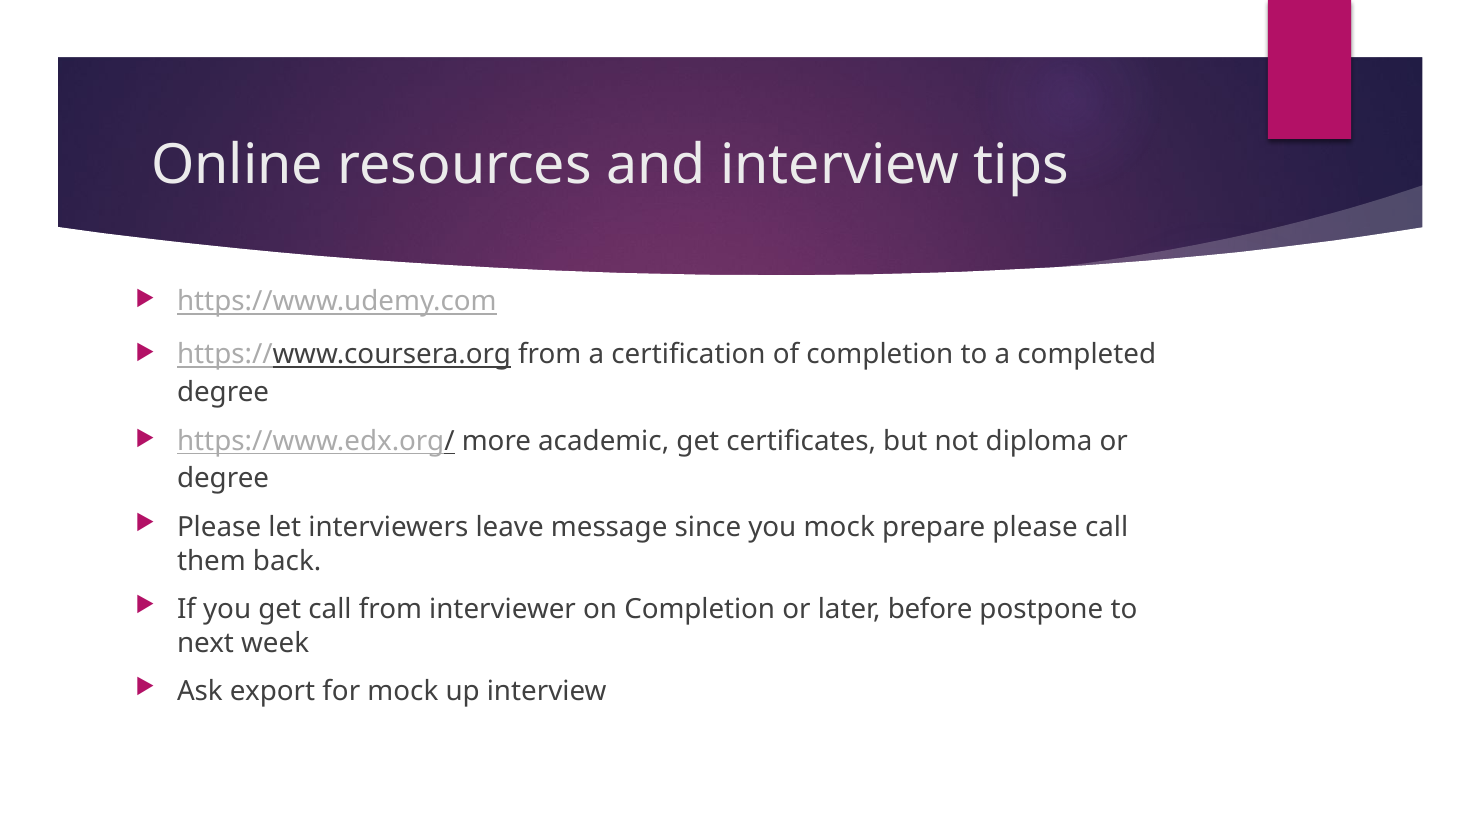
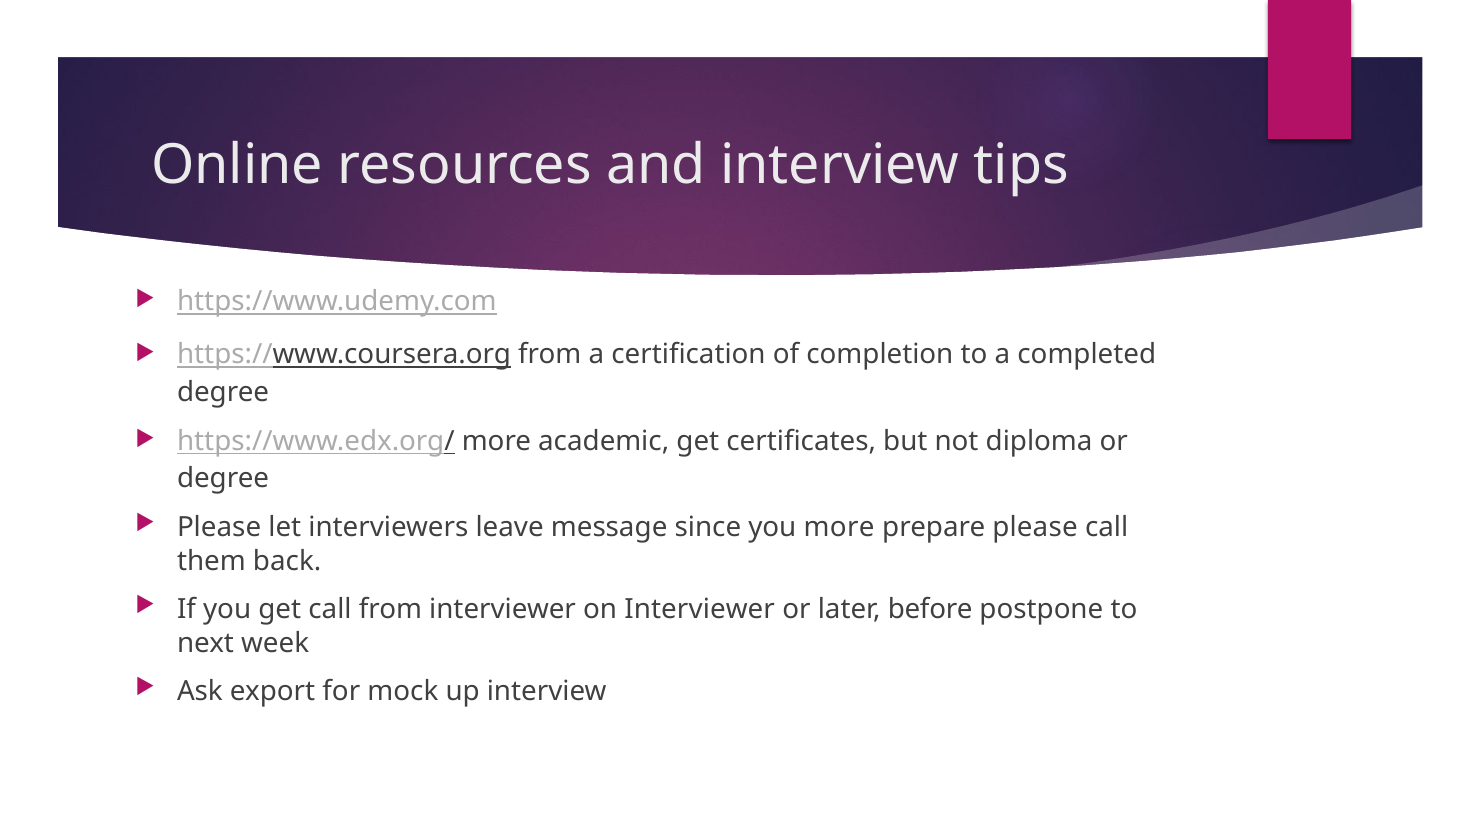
you mock: mock -> more
on Completion: Completion -> Interviewer
